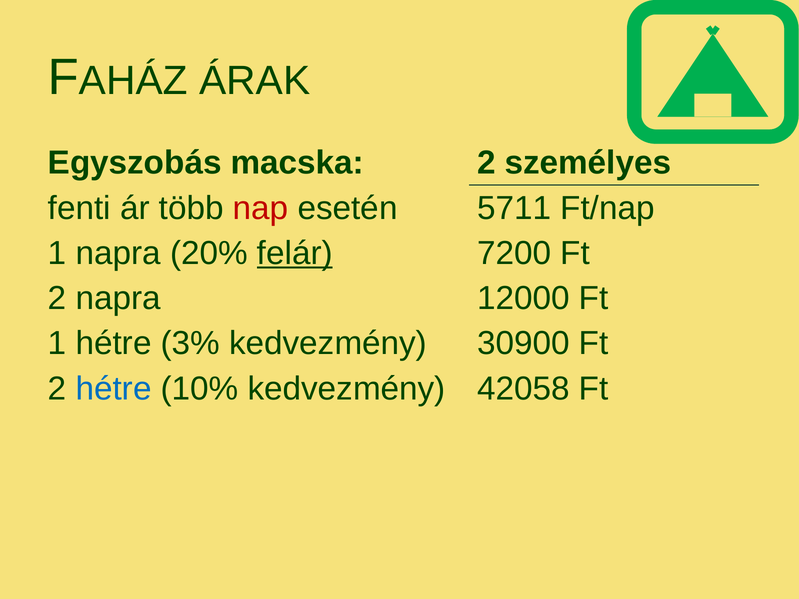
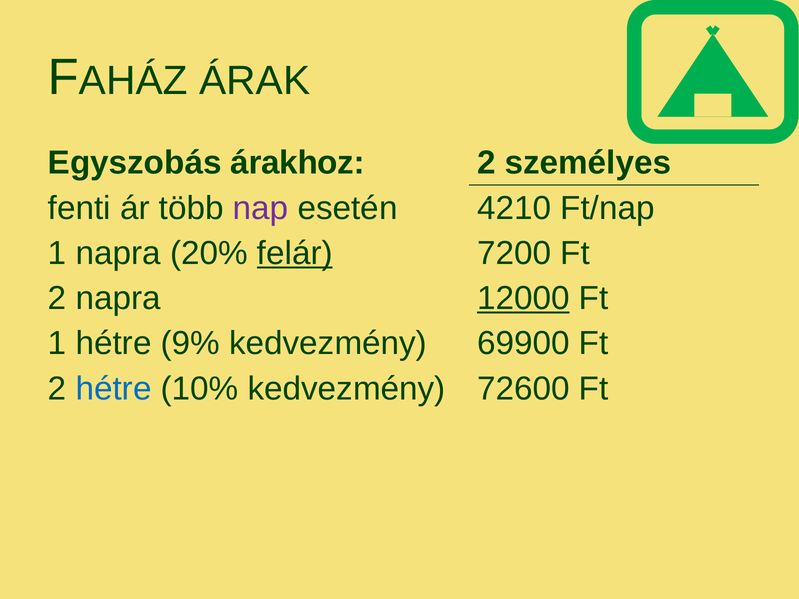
macska: macska -> árakhoz
nap colour: red -> purple
5711: 5711 -> 4210
12000 underline: none -> present
3%: 3% -> 9%
30900: 30900 -> 69900
42058: 42058 -> 72600
